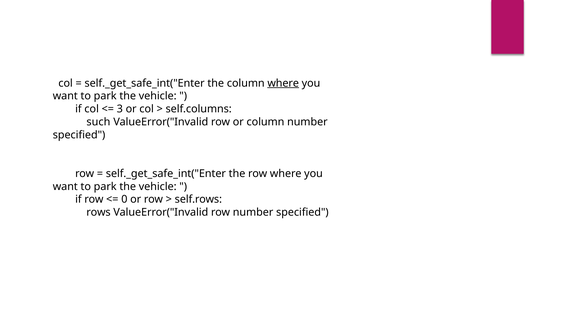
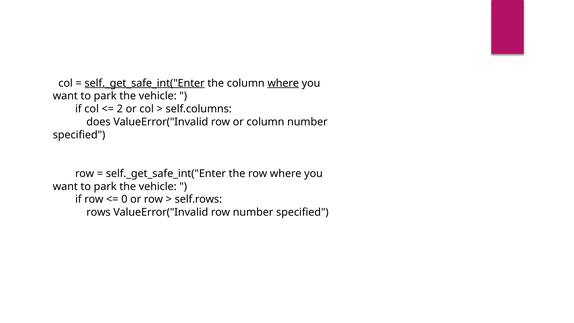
self._get_safe_int("Enter at (145, 83) underline: none -> present
3: 3 -> 2
such: such -> does
